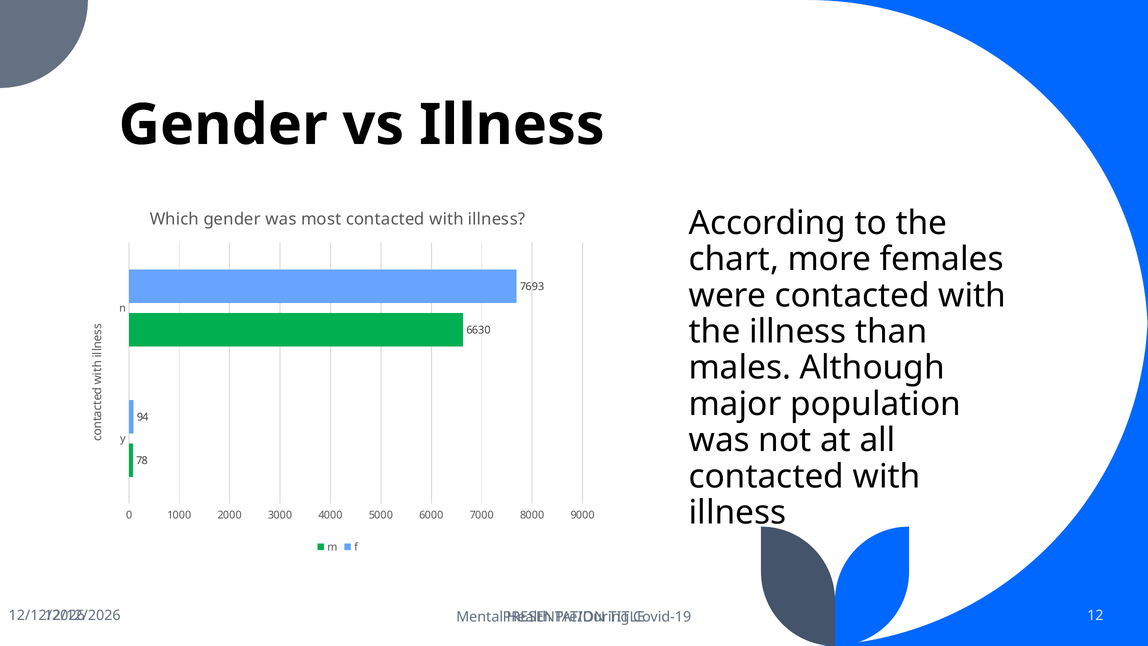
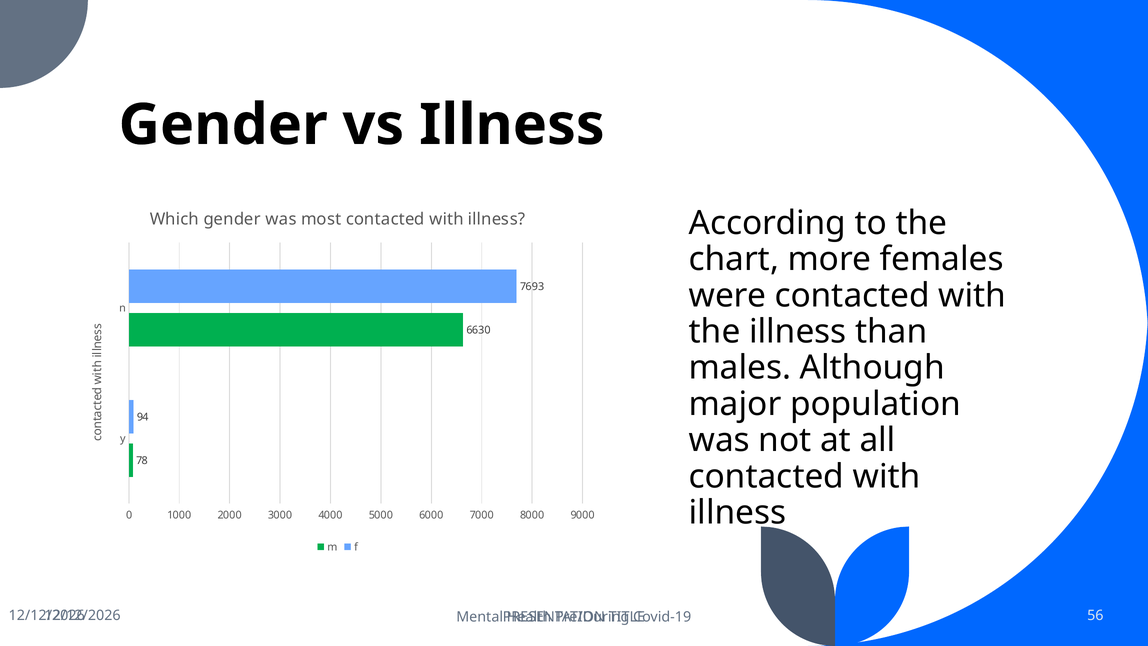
12: 12 -> 56
